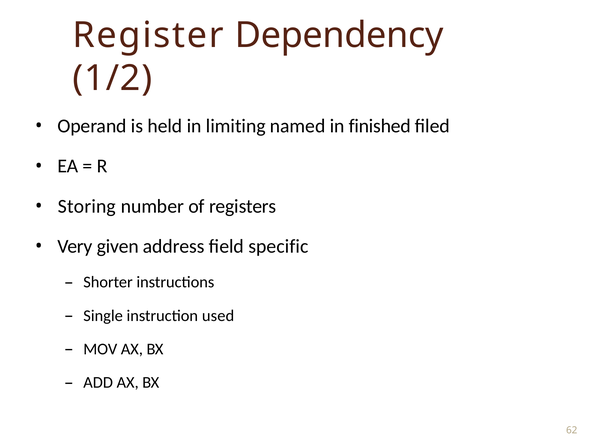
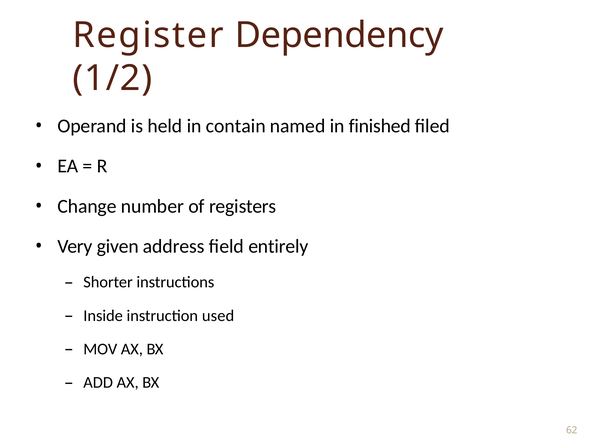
limiting: limiting -> contain
Storing: Storing -> Change
specific: specific -> entirely
Single: Single -> Inside
